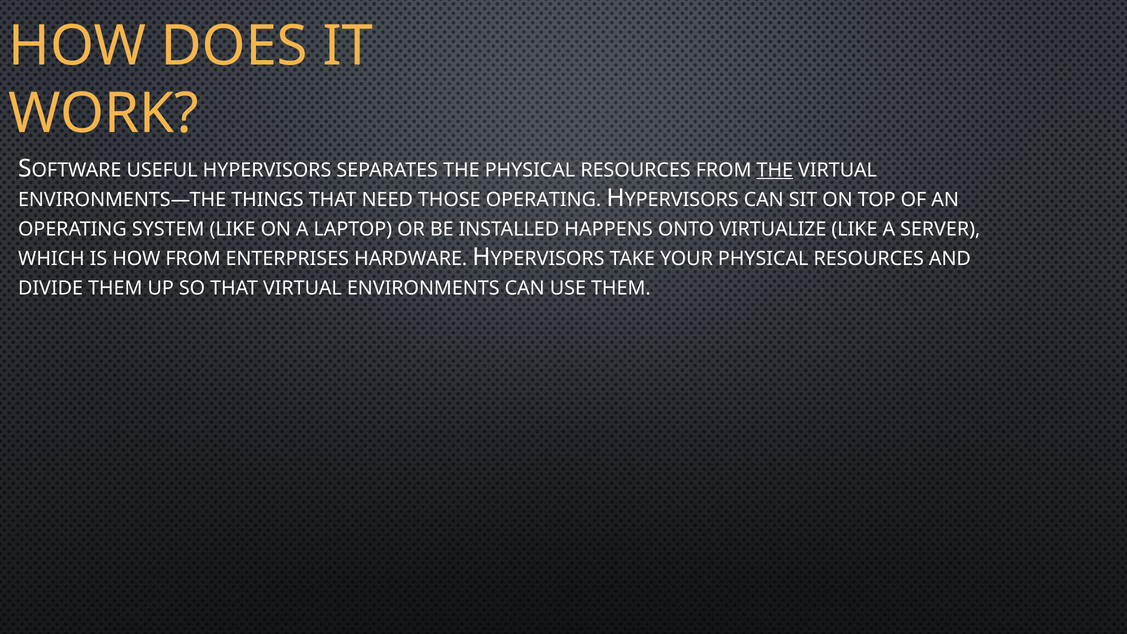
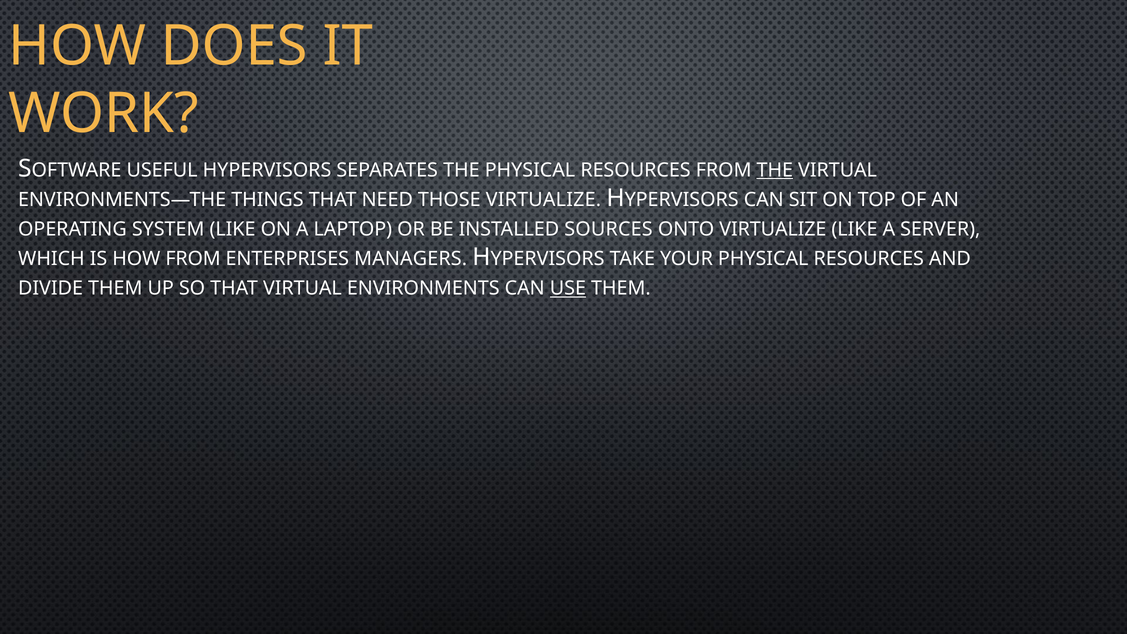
THOSE OPERATING: OPERATING -> VIRTUALIZE
HAPPENS: HAPPENS -> SOURCES
HARDWARE: HARDWARE -> MANAGERS
USE underline: none -> present
